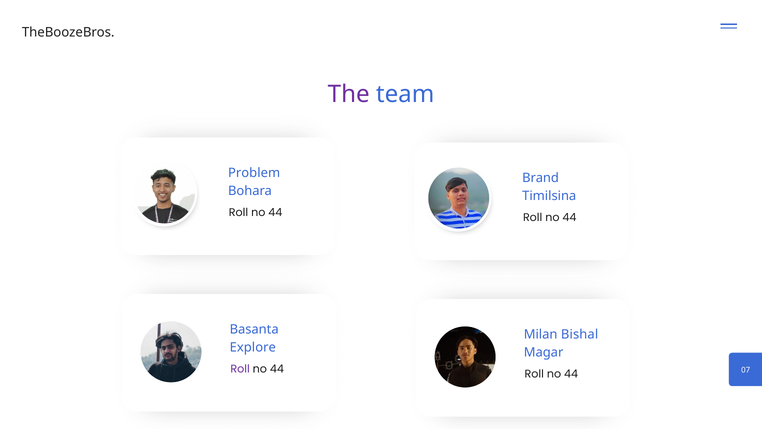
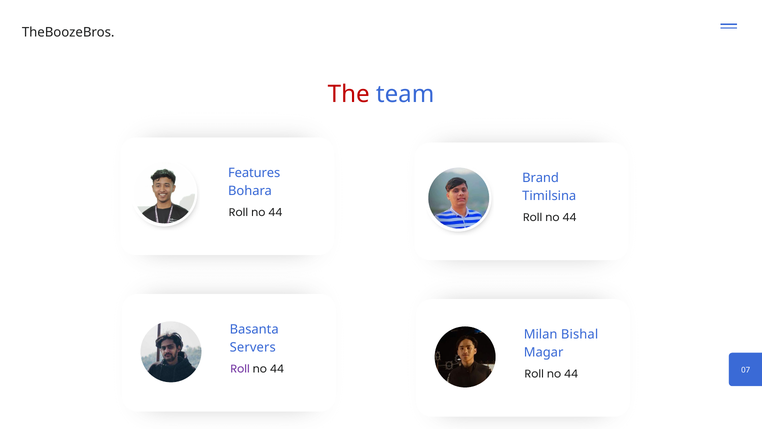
The colour: purple -> red
Problem: Problem -> Features
Explore: Explore -> Servers
